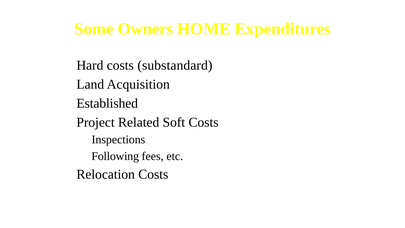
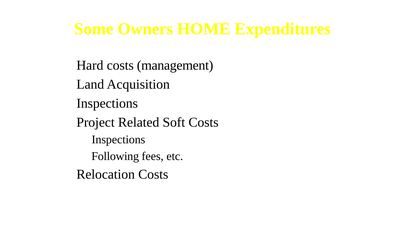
substandard: substandard -> management
Established at (107, 103): Established -> Inspections
